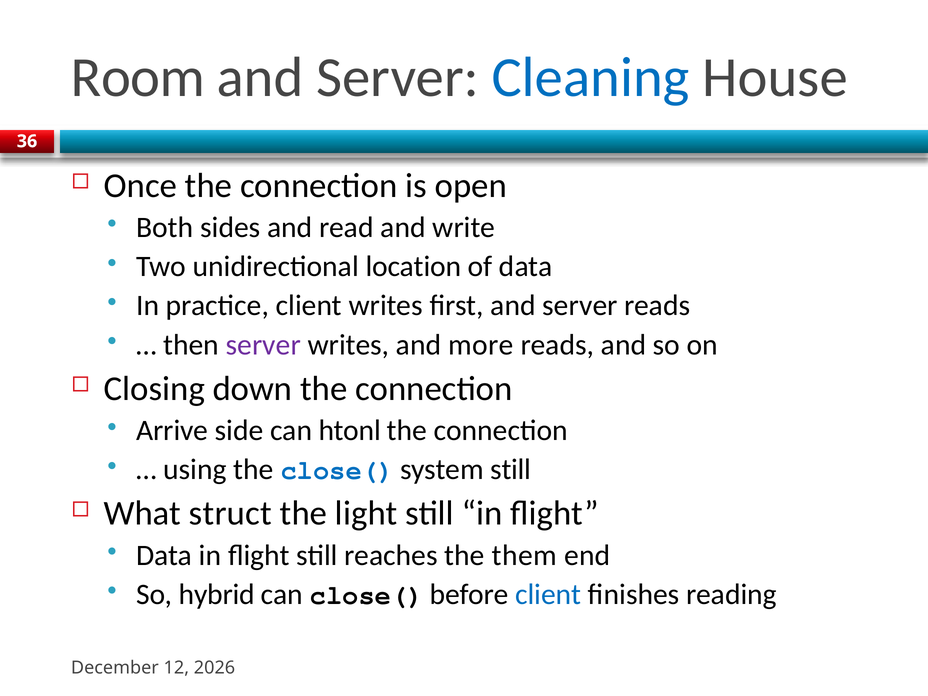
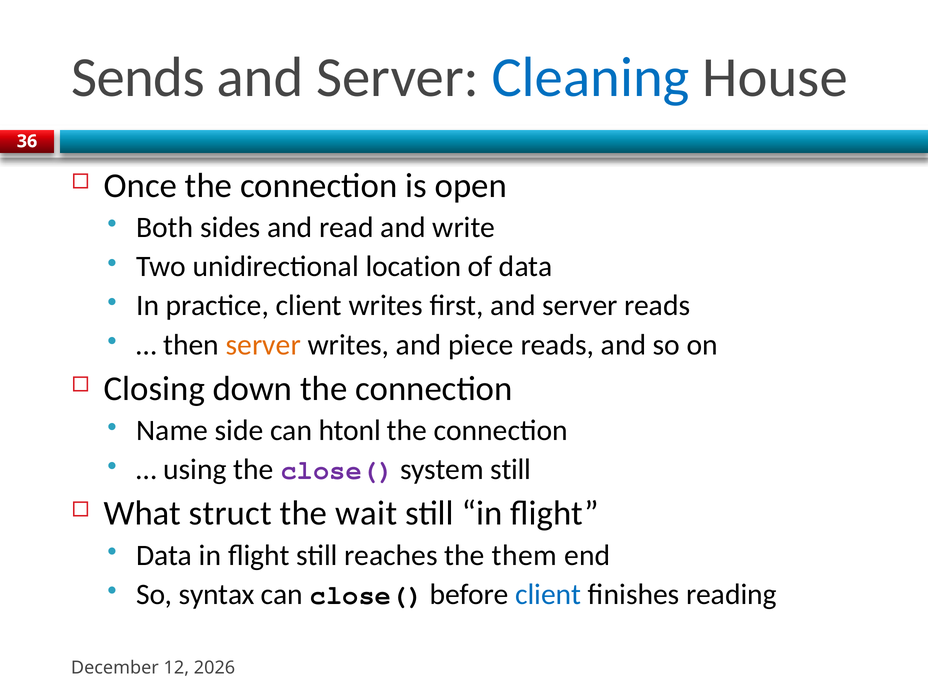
Room: Room -> Sends
server at (263, 345) colour: purple -> orange
more: more -> piece
Arrive: Arrive -> Name
close( at (337, 470) colour: blue -> purple
light: light -> wait
hybrid: hybrid -> syntax
